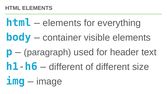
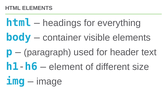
elements at (62, 23): elements -> headings
different at (66, 67): different -> element
